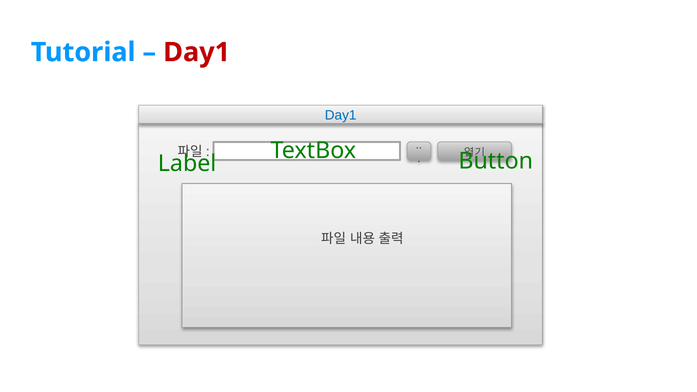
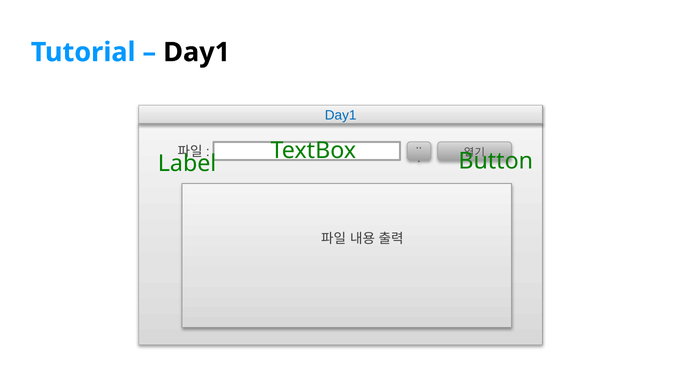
Day1 at (197, 52) colour: red -> black
